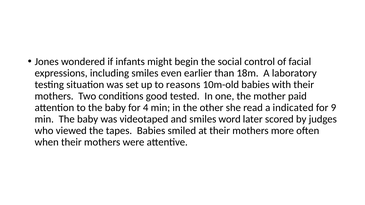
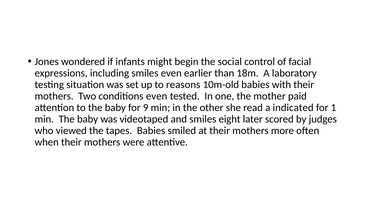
conditions good: good -> even
4: 4 -> 9
9: 9 -> 1
word: word -> eight
